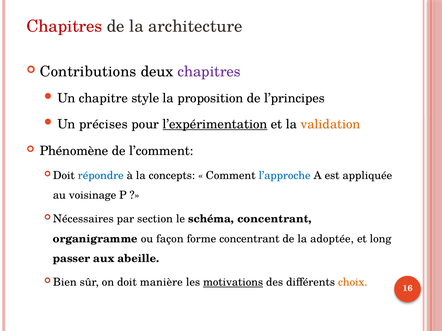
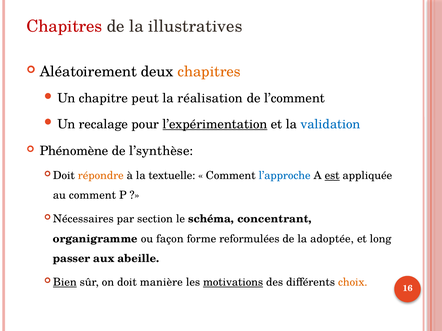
architecture: architecture -> illustratives
Contributions: Contributions -> Aléatoirement
chapitres at (209, 72) colour: purple -> orange
style: style -> peut
proposition: proposition -> réalisation
l’principes: l’principes -> l’comment
précises: précises -> recalage
validation colour: orange -> blue
l’comment: l’comment -> l’synthèse
répondre colour: blue -> orange
concepts: concepts -> textuelle
est underline: none -> present
au voisinage: voisinage -> comment
forme concentrant: concentrant -> reformulées
Bien underline: none -> present
